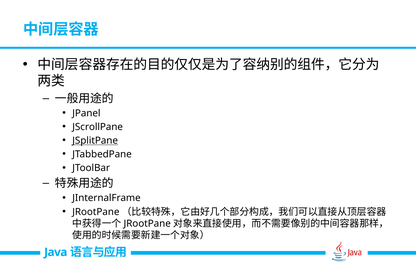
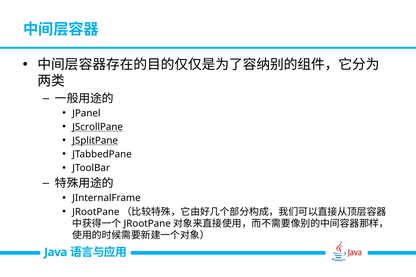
JScrollPane underline: none -> present
